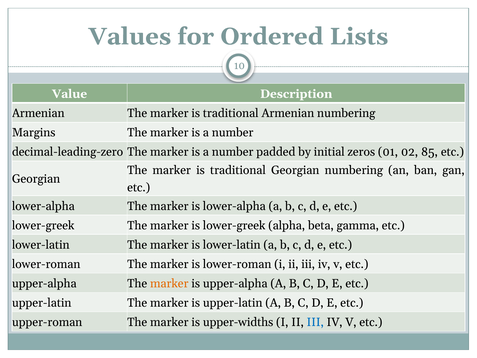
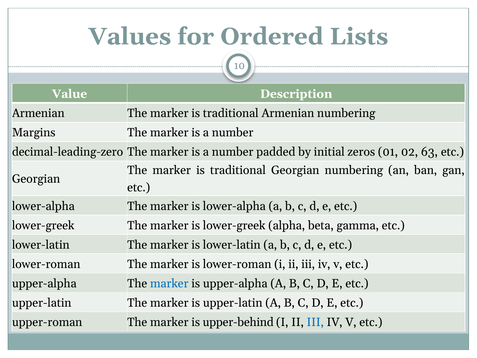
85: 85 -> 63
marker at (169, 283) colour: orange -> blue
upper-widths: upper-widths -> upper-behind
